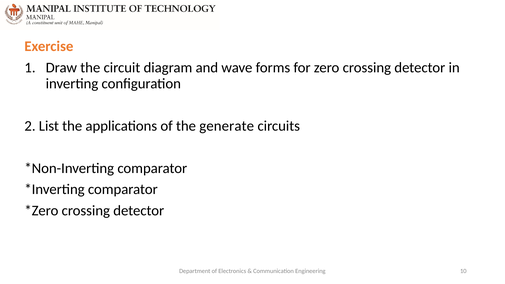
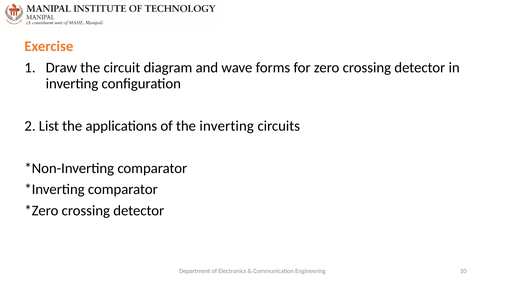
the generate: generate -> inverting
